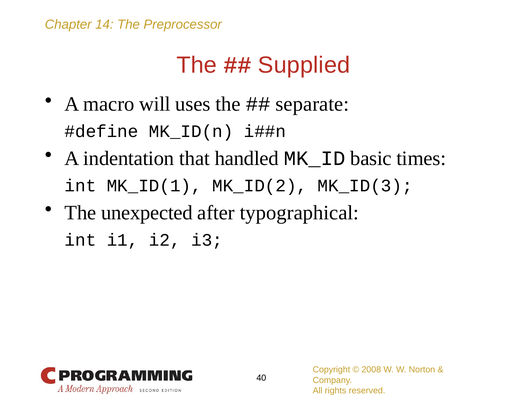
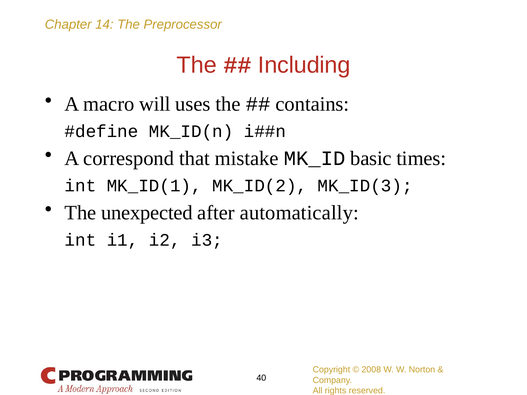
Supplied: Supplied -> Including
separate: separate -> contains
indentation: indentation -> correspond
handled: handled -> mistake
typographical: typographical -> automatically
